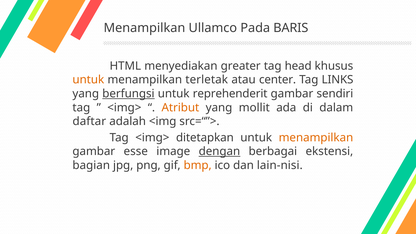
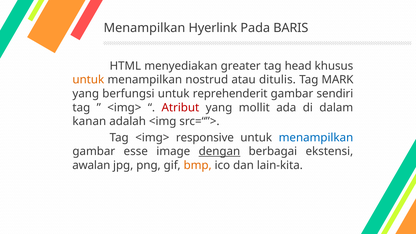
Ullamco: Ullamco -> Hyerlink
terletak: terletak -> nostrud
center: center -> ditulis
LINKS: LINKS -> MARK
berfungsi underline: present -> none
Atribut colour: orange -> red
daftar: daftar -> kanan
ditetapkan: ditetapkan -> responsive
menampilkan at (316, 138) colour: orange -> blue
bagian: bagian -> awalan
lain-nisi: lain-nisi -> lain-kita
